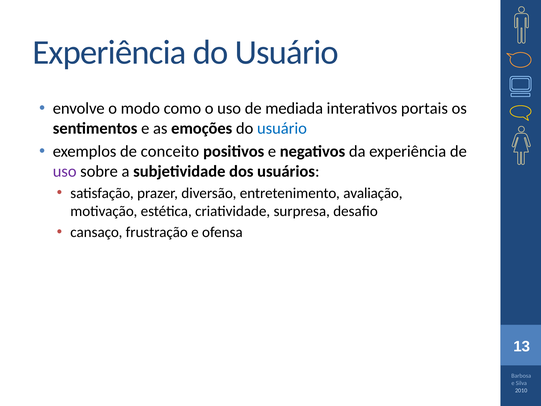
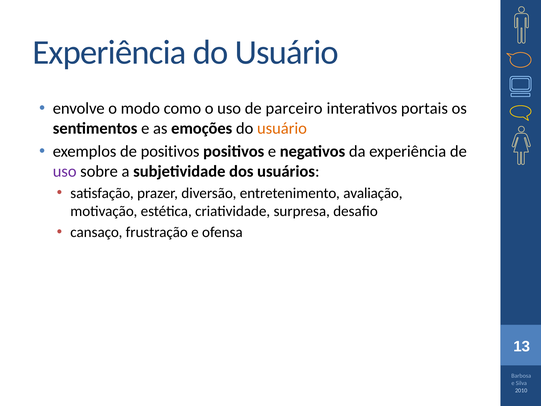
mediada: mediada -> parceiro
usuário at (282, 128) colour: blue -> orange
de conceito: conceito -> positivos
